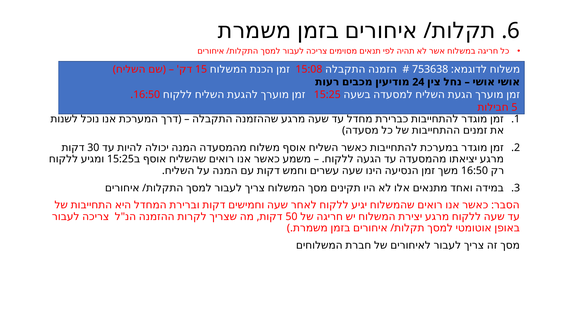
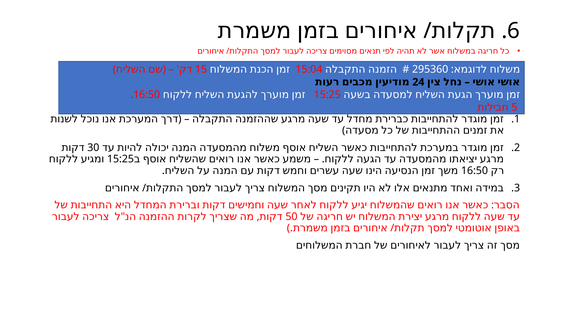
15:08: 15:08 -> 15:04
753638: 753638 -> 295360
